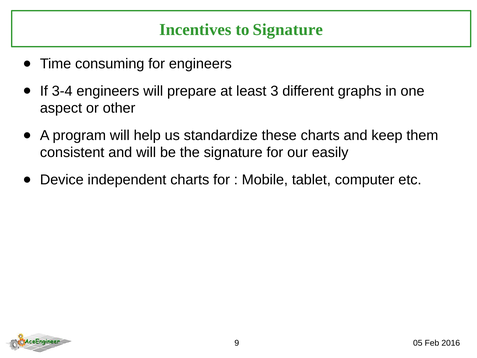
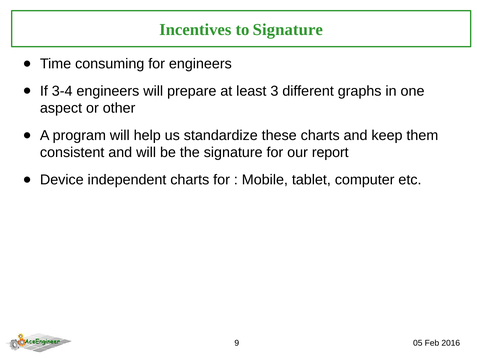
easily: easily -> report
